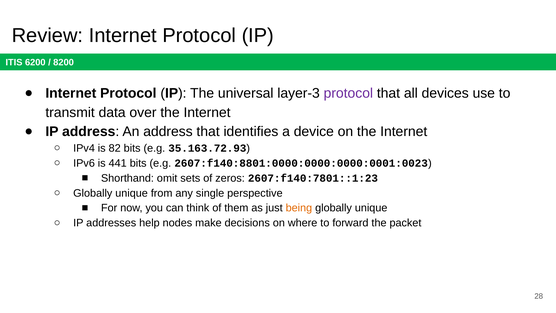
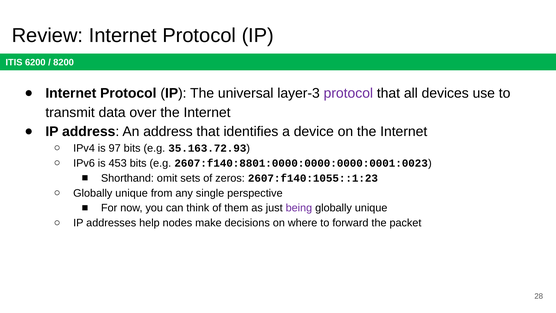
82: 82 -> 97
441: 441 -> 453
2607:f140:7801::1:23: 2607:f140:7801::1:23 -> 2607:f140:1055::1:23
being colour: orange -> purple
